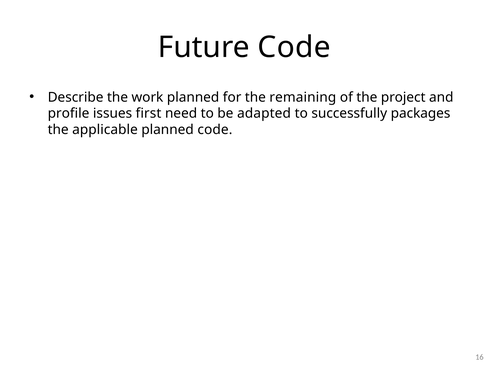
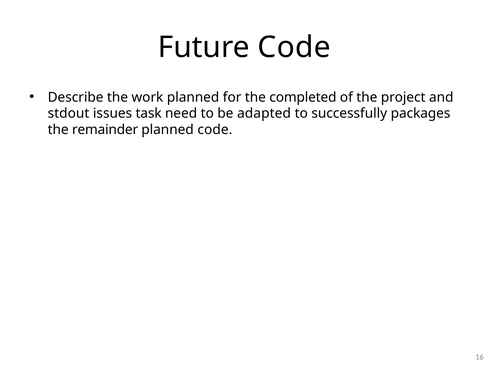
remaining: remaining -> completed
profile: profile -> stdout
first: first -> task
applicable: applicable -> remainder
